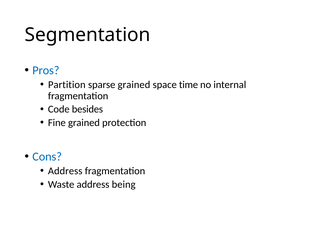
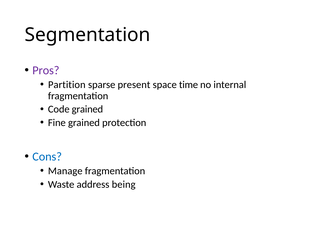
Pros colour: blue -> purple
sparse grained: grained -> present
Code besides: besides -> grained
Address at (65, 171): Address -> Manage
